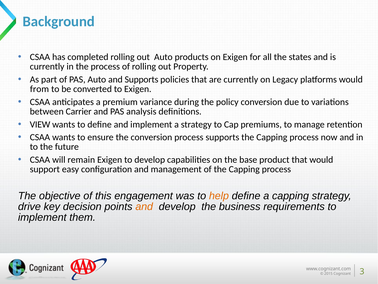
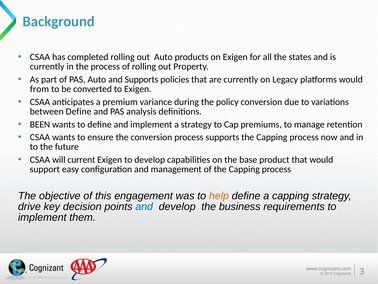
between Carrier: Carrier -> Define
VIEW: VIEW -> BEEN
remain: remain -> current
and at (144, 206) colour: orange -> blue
